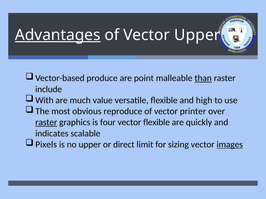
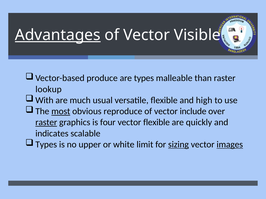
Vector Upper: Upper -> Visible
are point: point -> types
than underline: present -> none
include: include -> lookup
value: value -> usual
most underline: none -> present
printer: printer -> include
Pixels at (46, 145): Pixels -> Types
direct: direct -> white
sizing underline: none -> present
